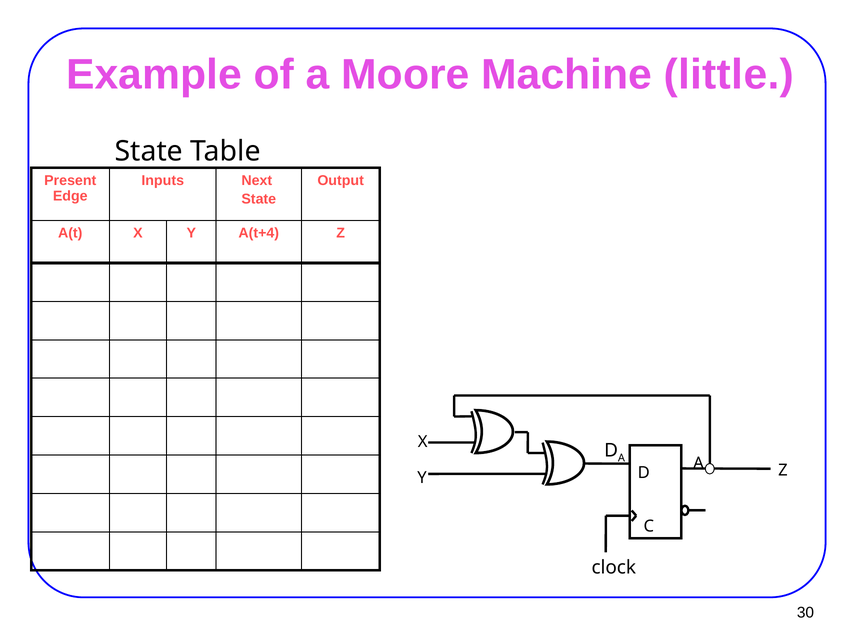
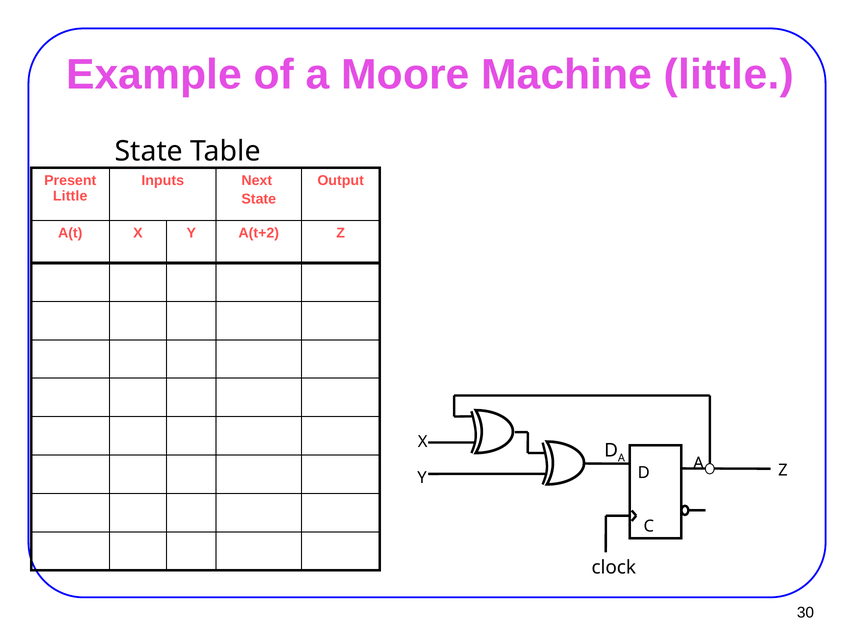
Edge at (70, 196): Edge -> Little
A(t+4: A(t+4 -> A(t+2
